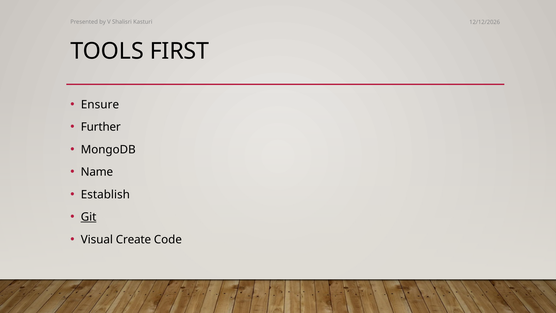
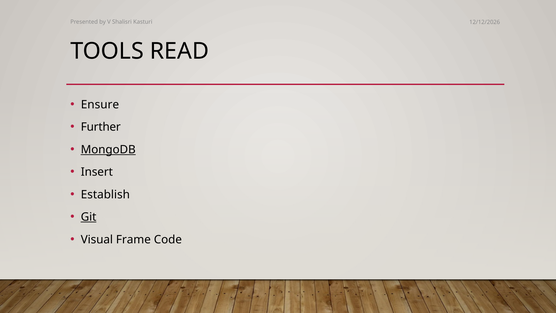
FIRST: FIRST -> READ
MongoDB underline: none -> present
Name: Name -> Insert
Create: Create -> Frame
